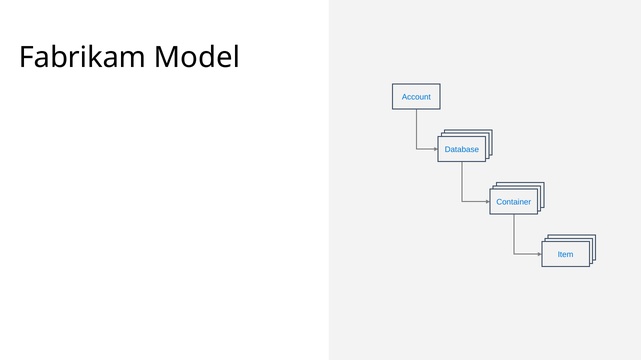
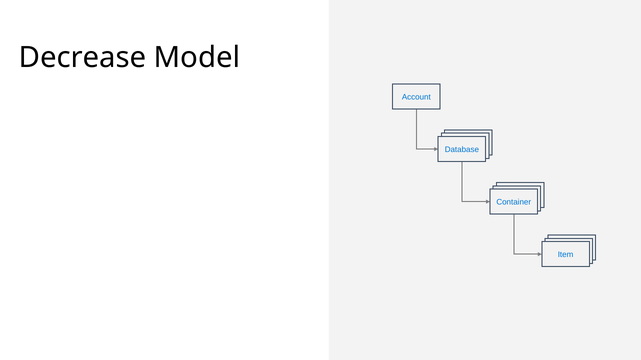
Fabrikam: Fabrikam -> Decrease
